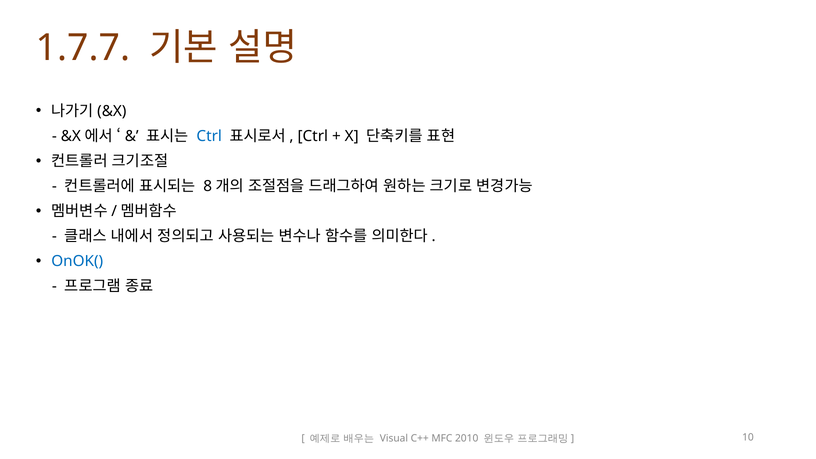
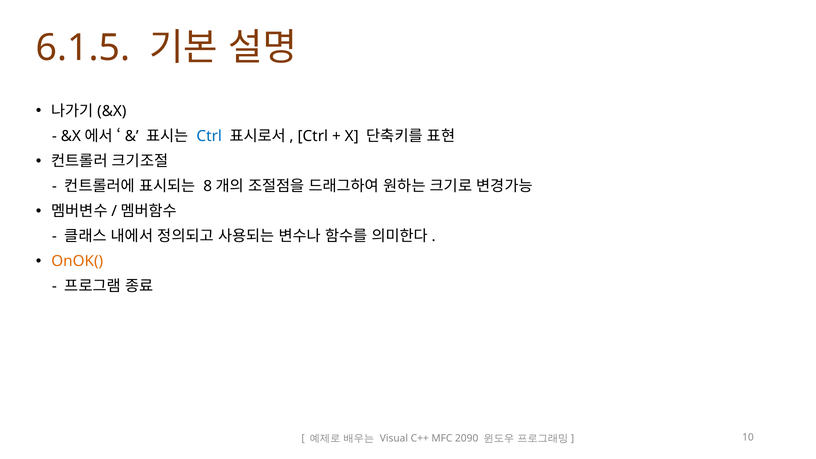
1.7.7: 1.7.7 -> 6.1.5
OnOK( colour: blue -> orange
2010: 2010 -> 2090
